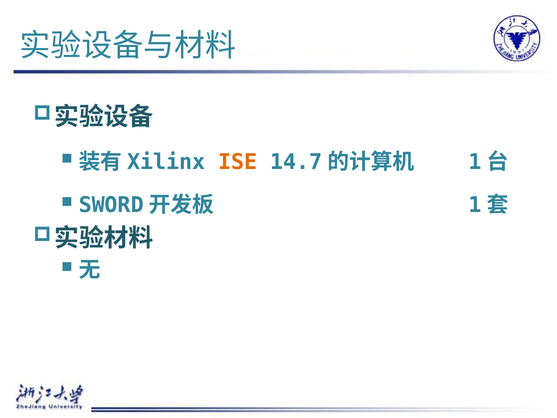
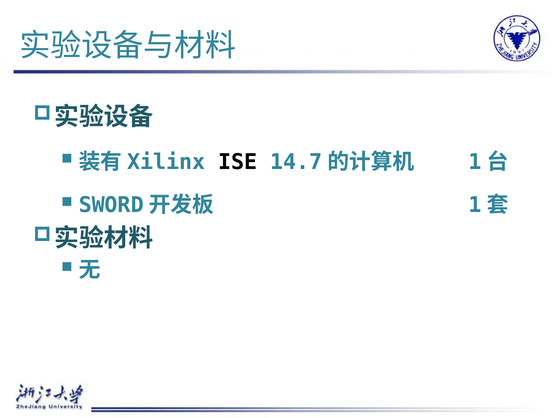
ISE colour: orange -> black
